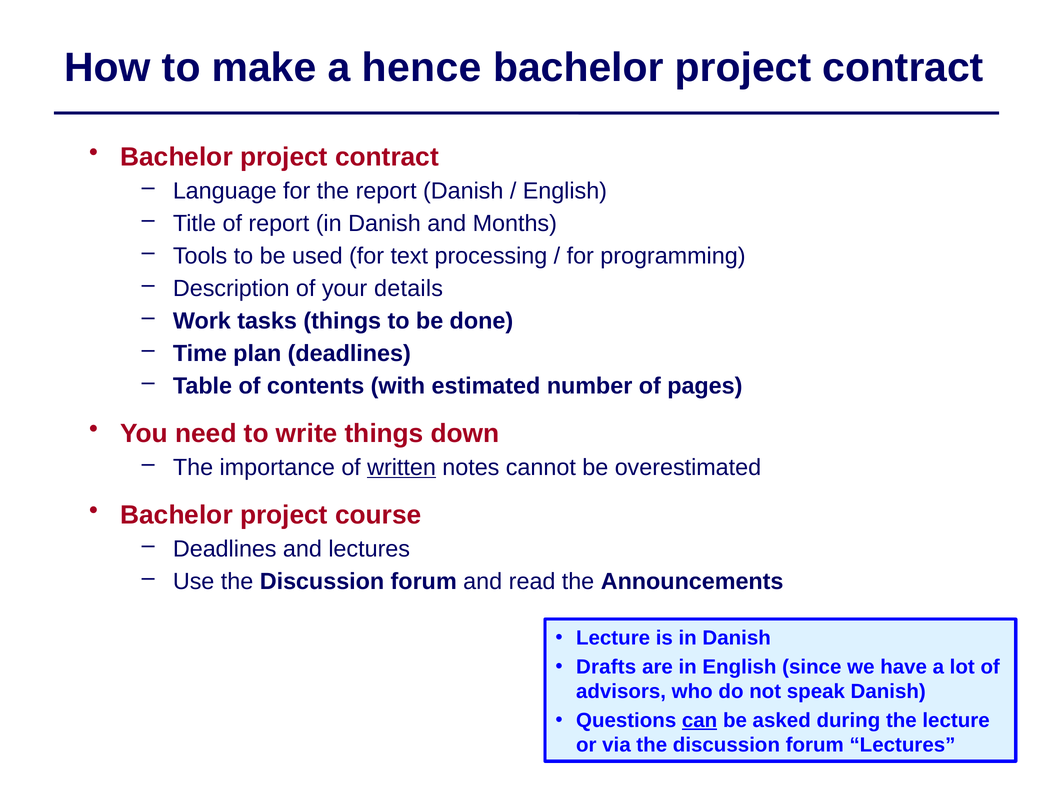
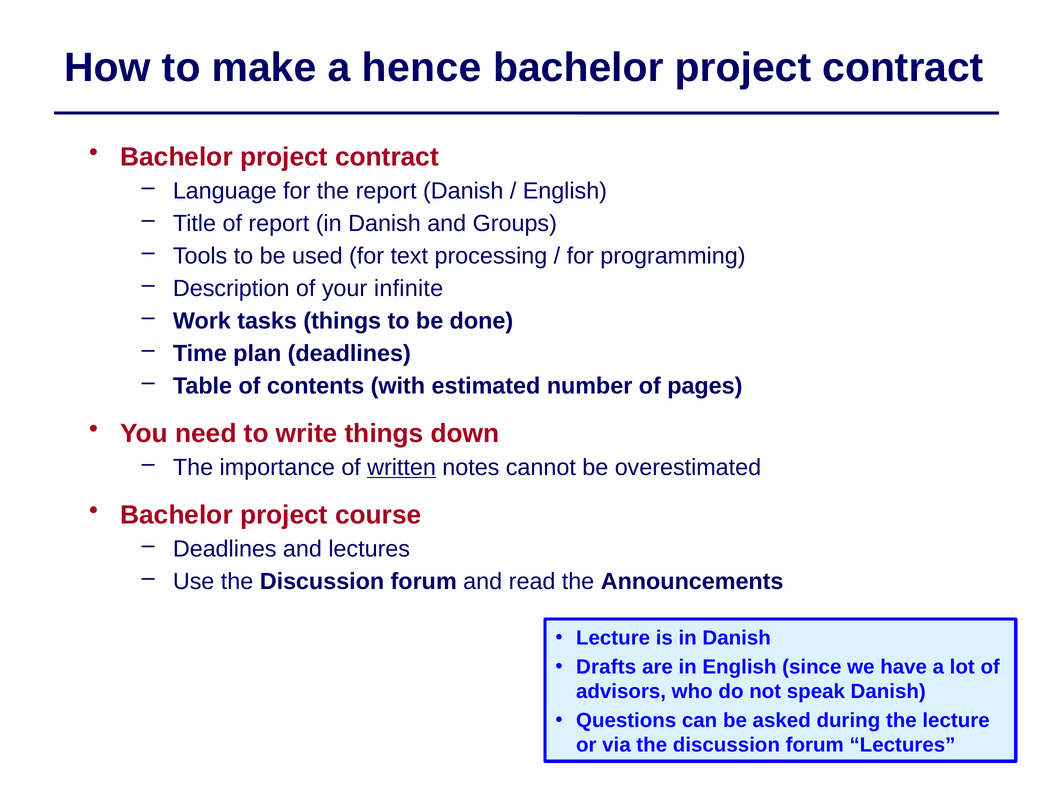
Months: Months -> Groups
details: details -> infinite
can underline: present -> none
